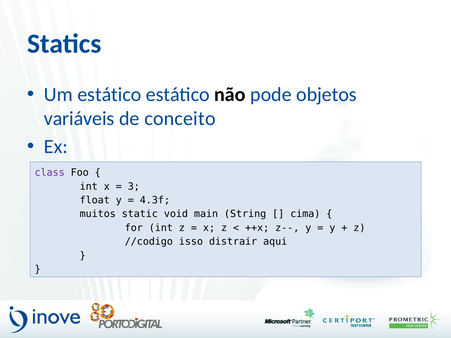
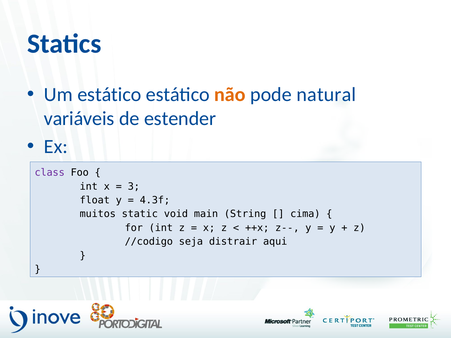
não colour: black -> orange
objetos: objetos -> natural
conceito: conceito -> estender
isso: isso -> seja
